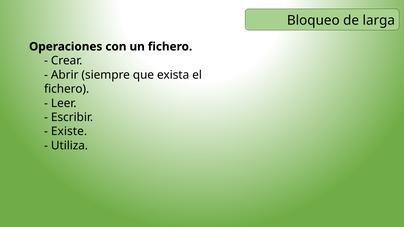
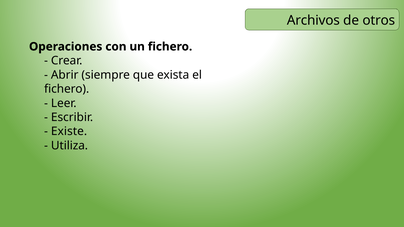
Bloqueo: Bloqueo -> Archivos
larga: larga -> otros
